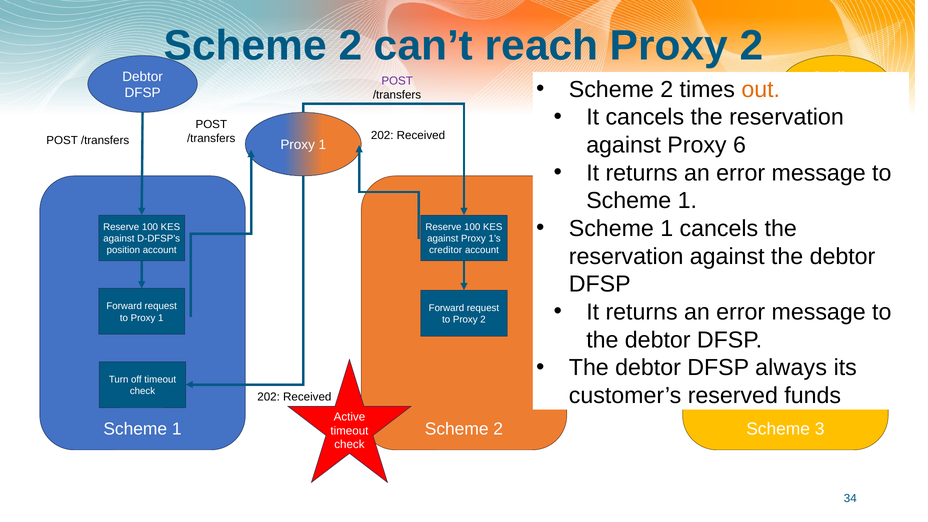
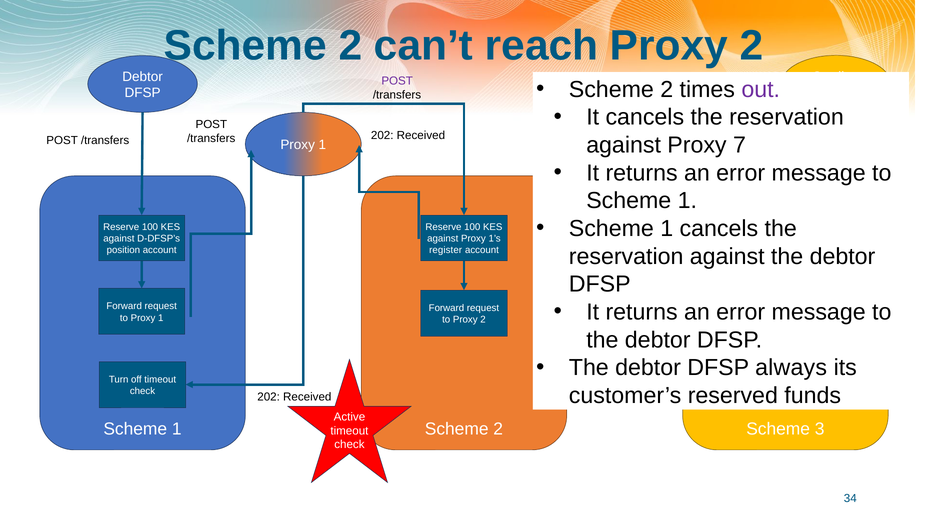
out colour: orange -> purple
6: 6 -> 7
creditor at (446, 250): creditor -> register
